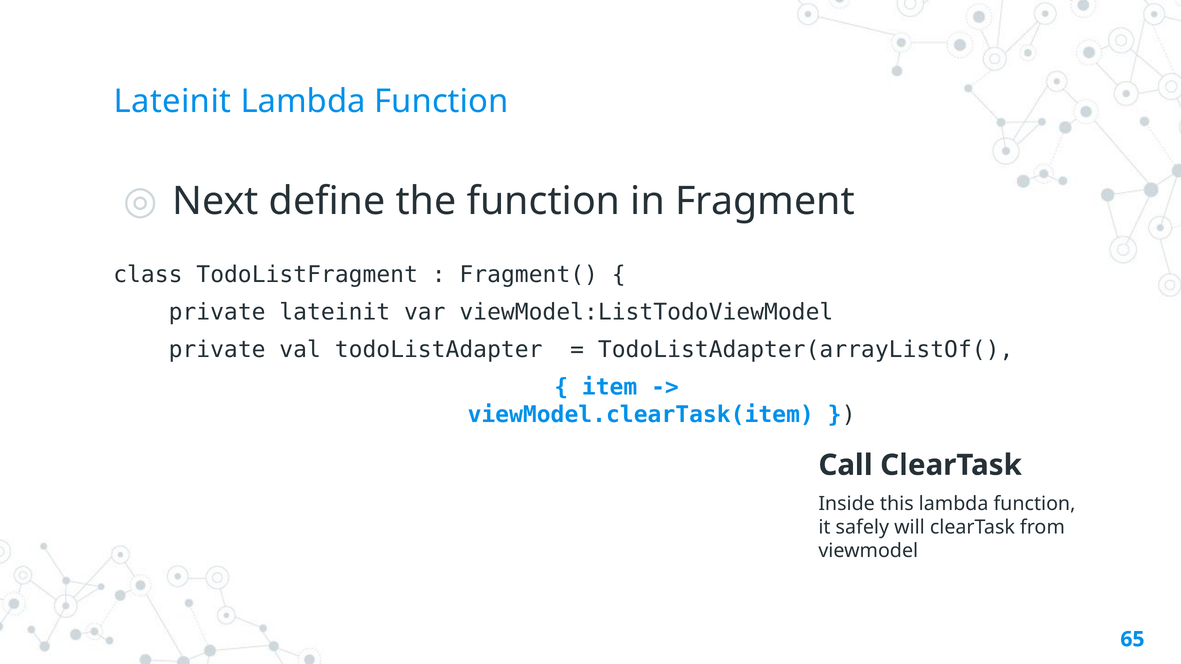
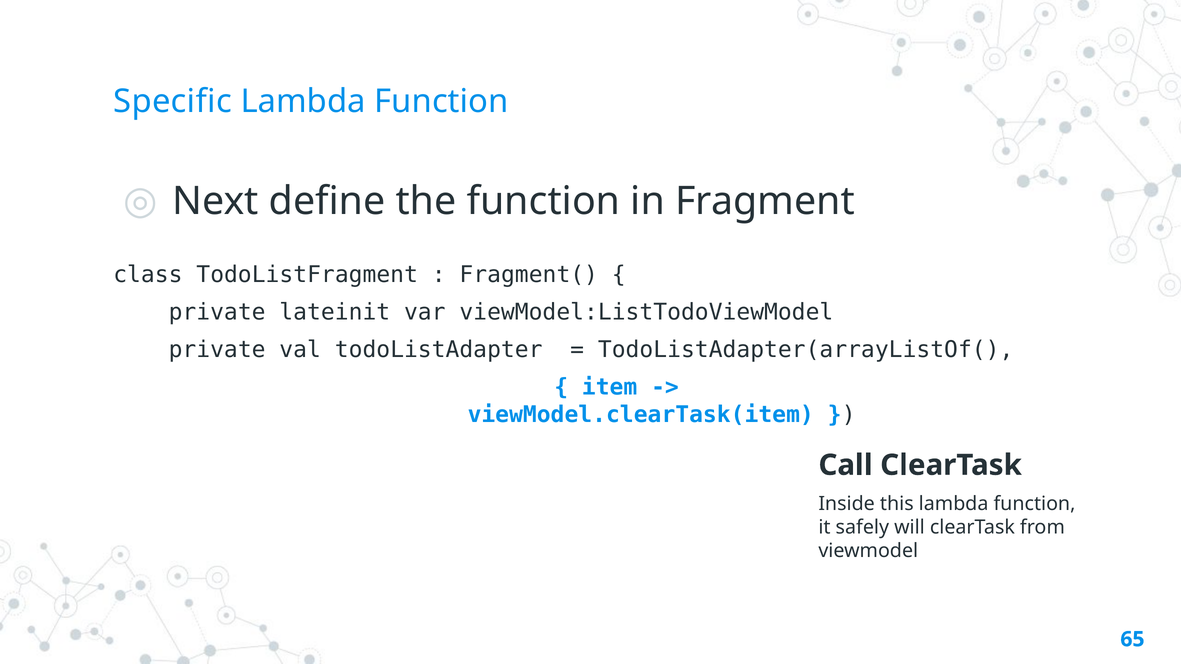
Lateinit at (173, 101): Lateinit -> Specific
